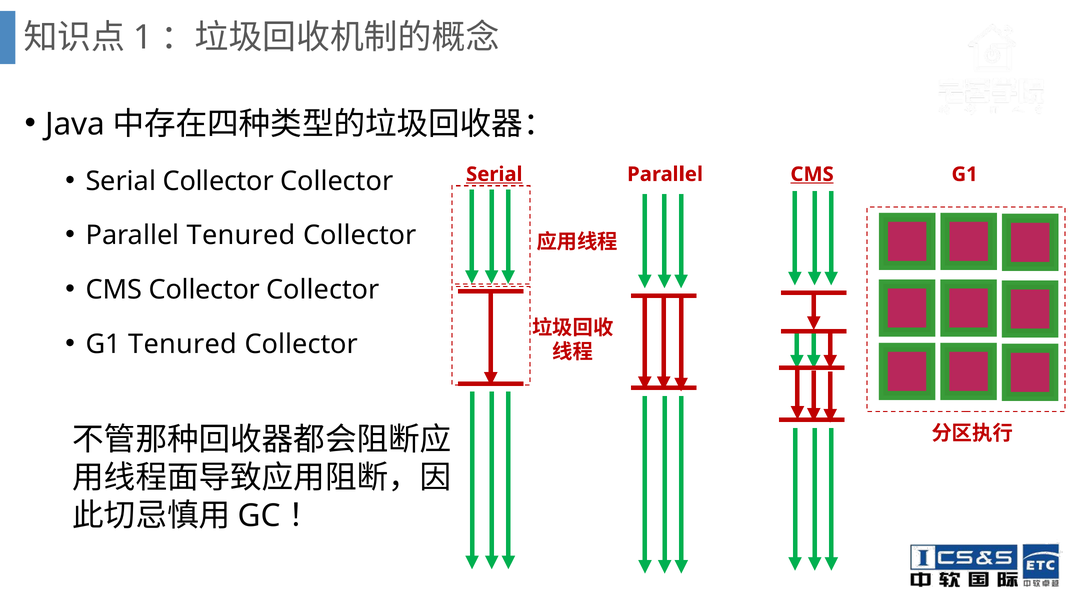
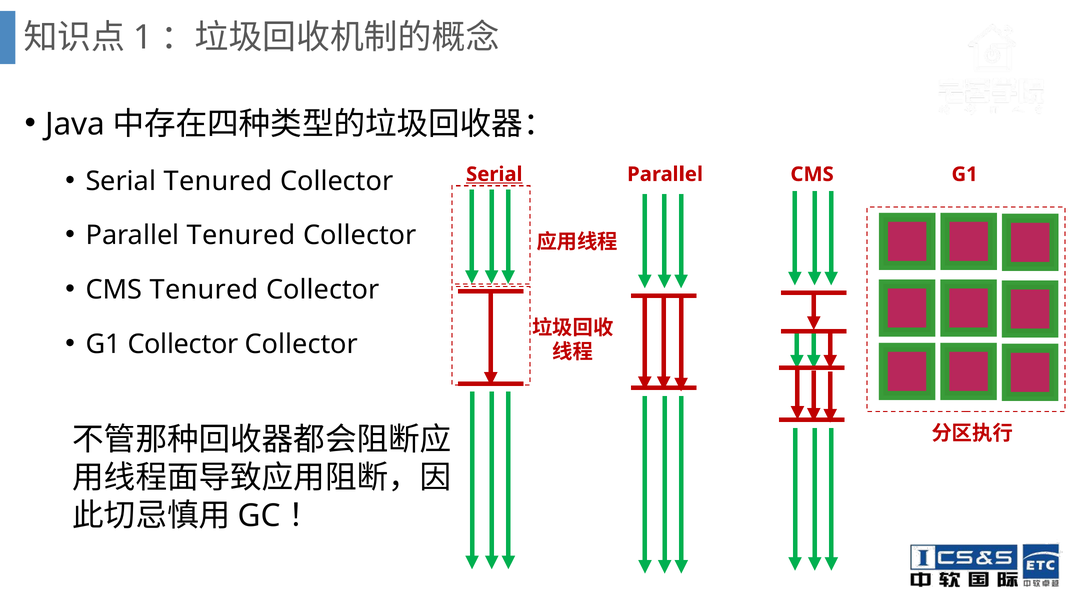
Serial Collector: Collector -> Tenured
CMS at (812, 174) underline: present -> none
CMS Collector: Collector -> Tenured
G1 Tenured: Tenured -> Collector
